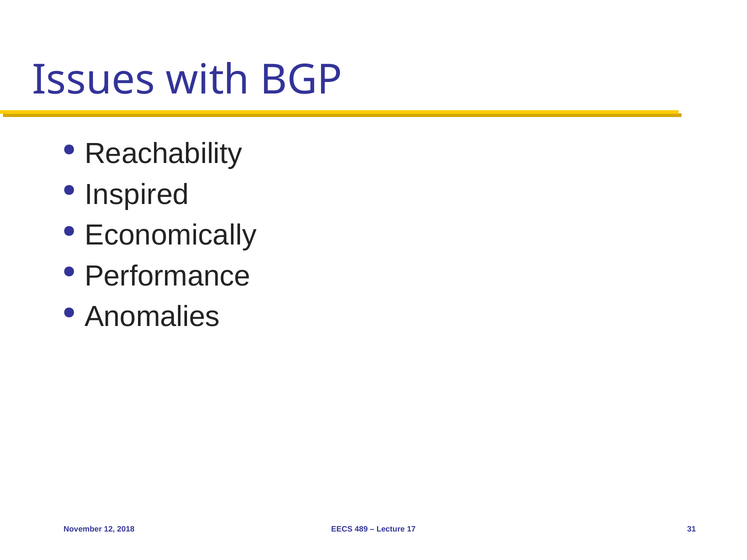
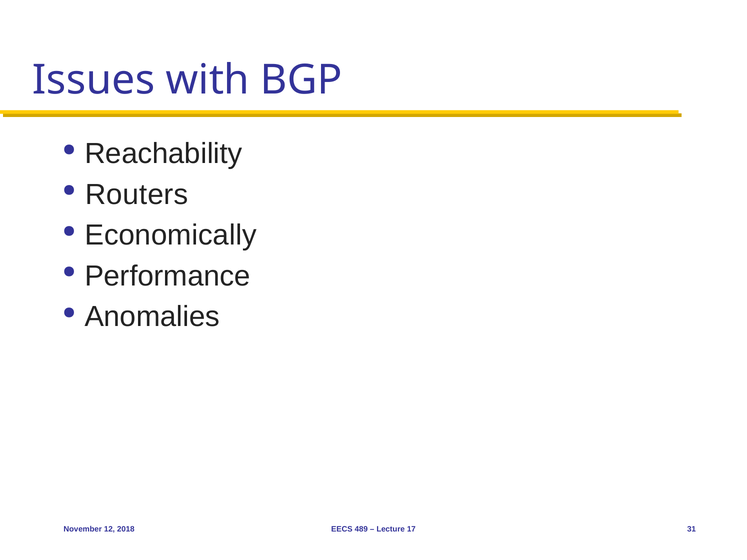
Inspired: Inspired -> Routers
